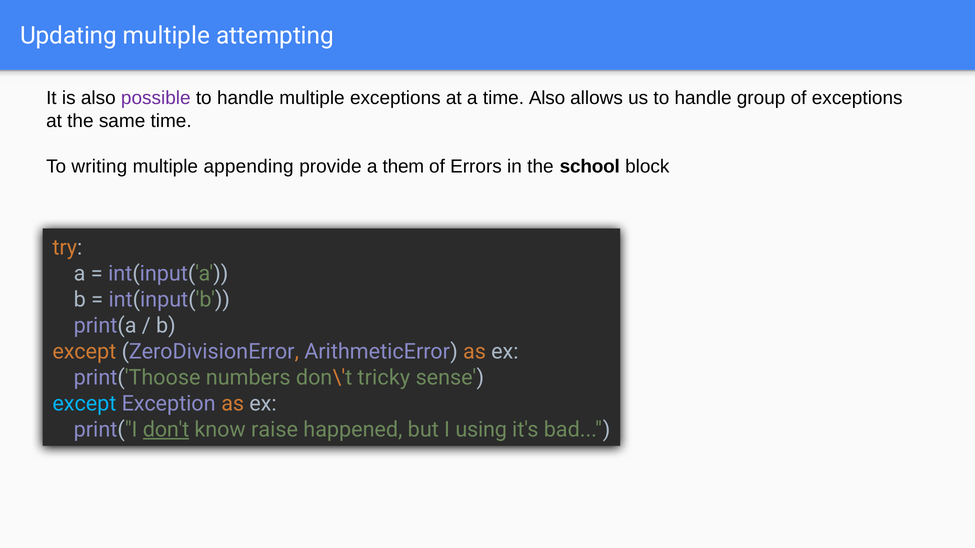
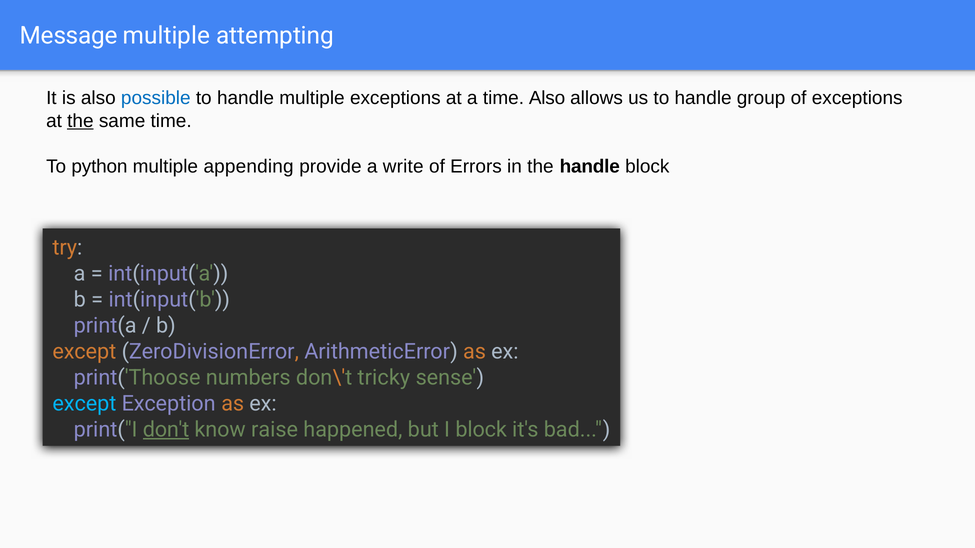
Updating: Updating -> Message
possible colour: purple -> blue
the at (80, 121) underline: none -> present
writing: writing -> python
them: them -> write
the school: school -> handle
I using: using -> block
